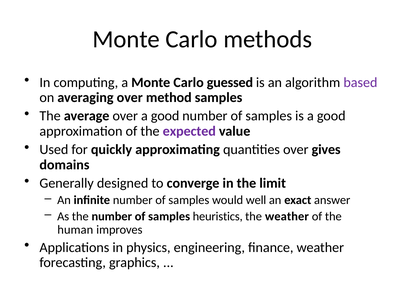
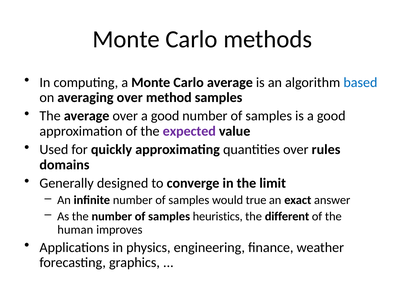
Carlo guessed: guessed -> average
based colour: purple -> blue
gives: gives -> rules
well: well -> true
the weather: weather -> different
